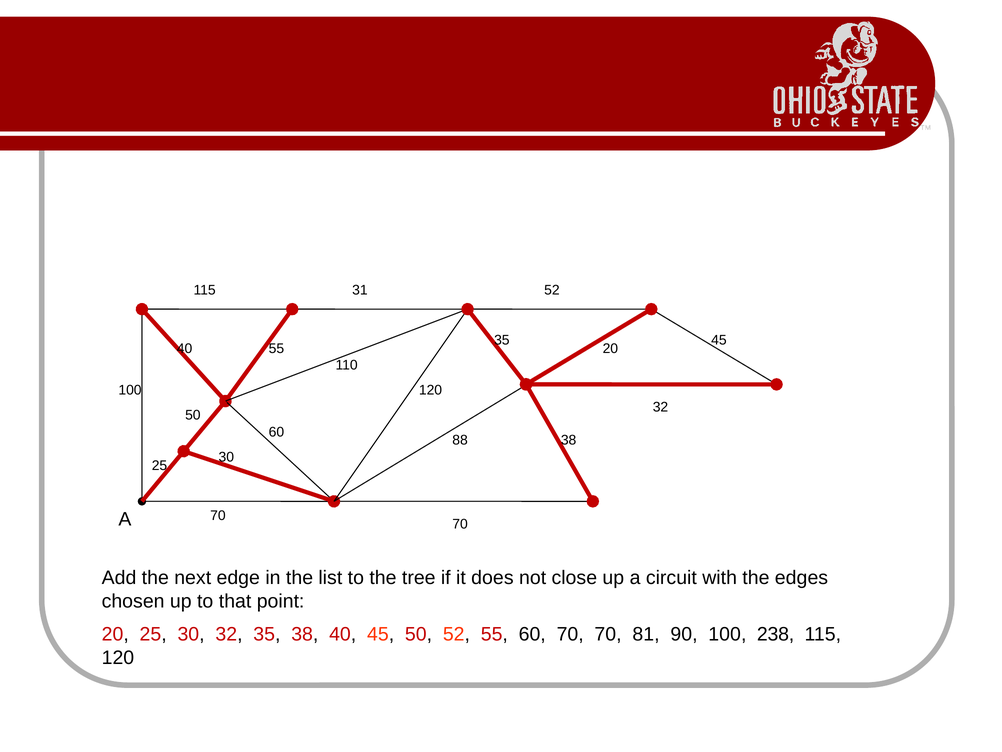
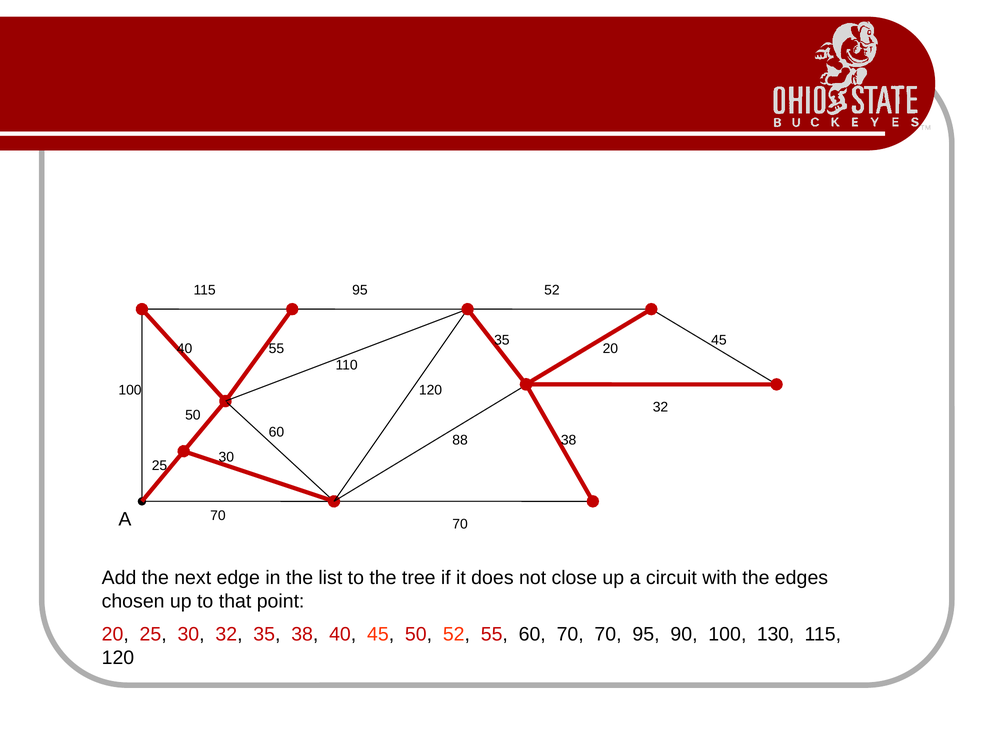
115 31: 31 -> 95
70 81: 81 -> 95
238: 238 -> 130
